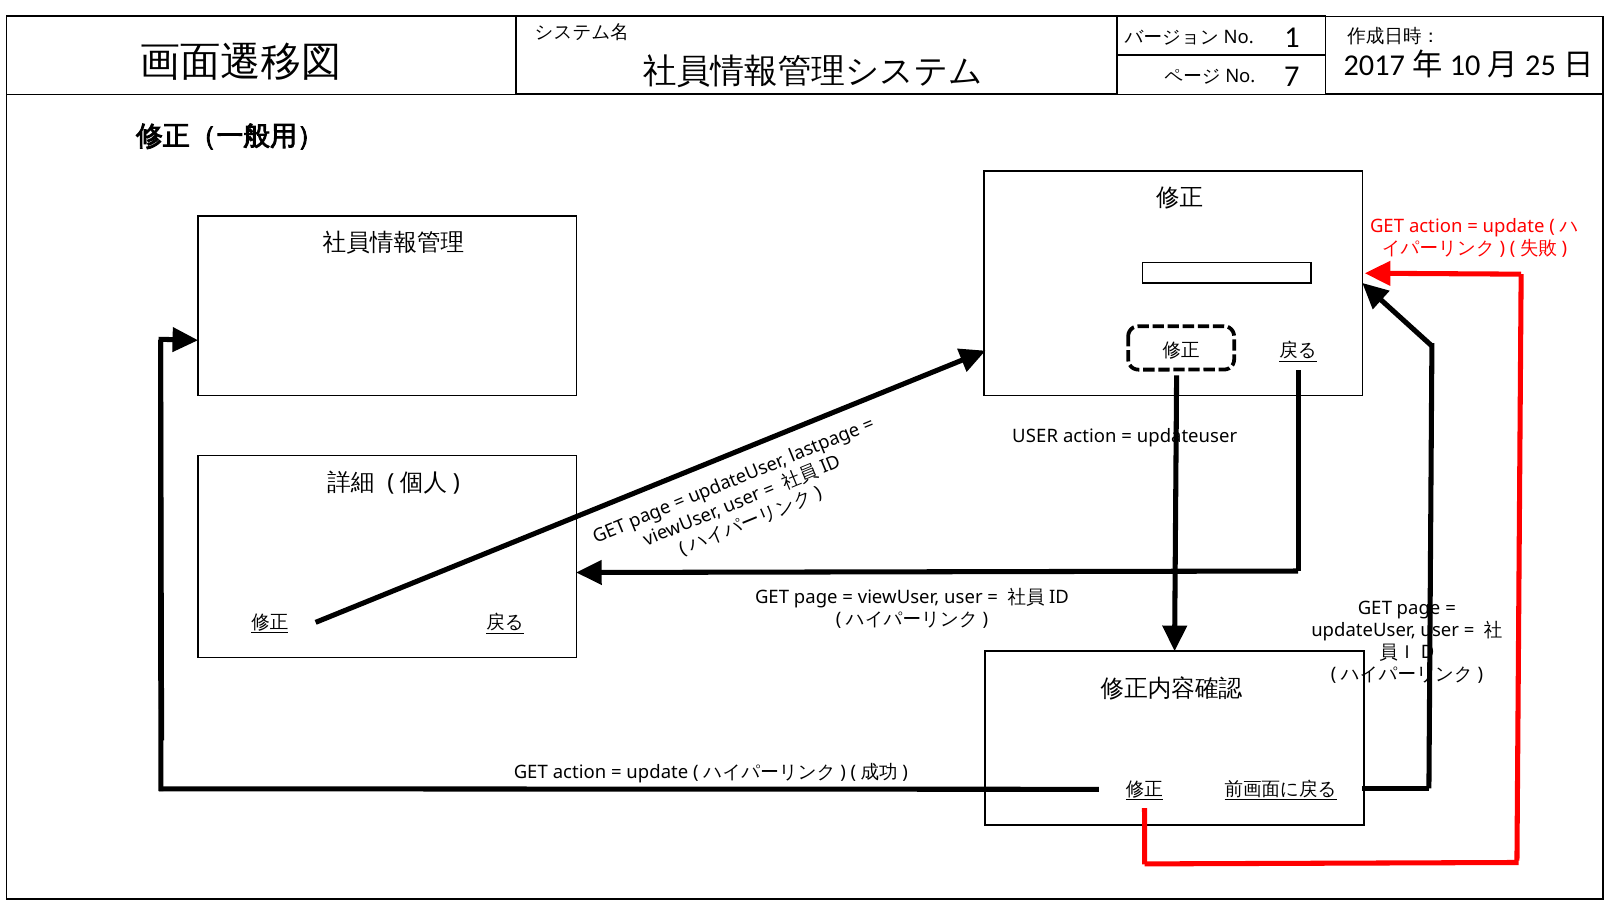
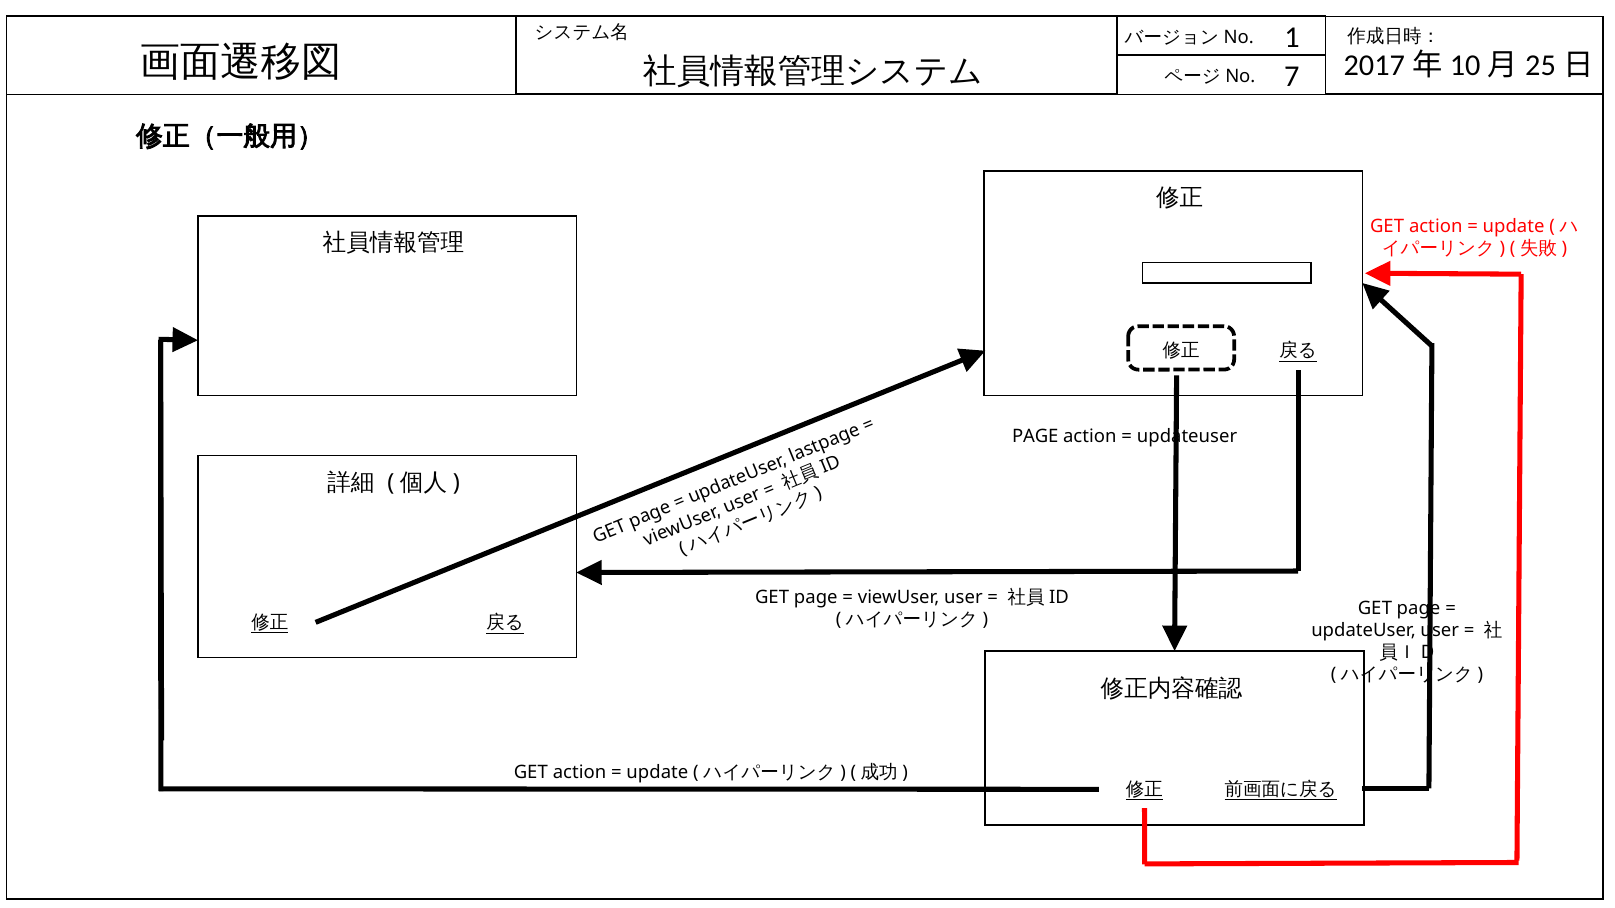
USER at (1035, 437): USER -> PAGE
